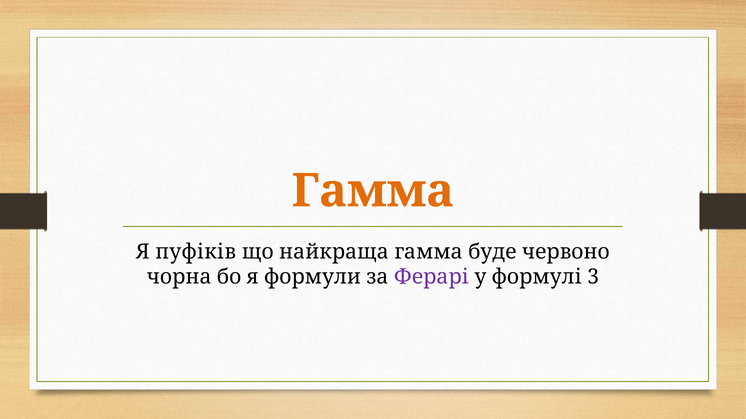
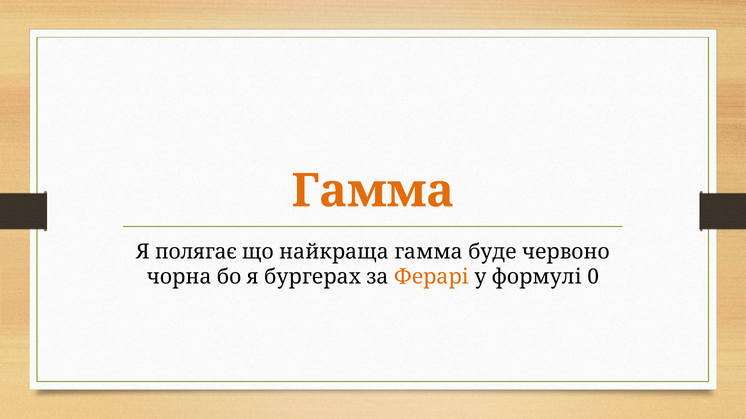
пуфіків: пуфіків -> полягає
формули: формули -> бургерах
Ферарі colour: purple -> orange
3: 3 -> 0
